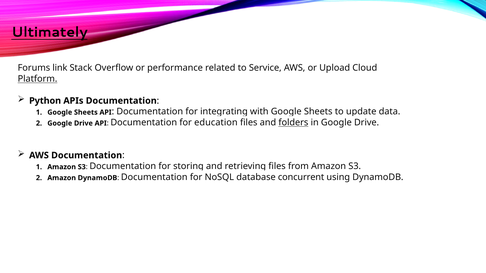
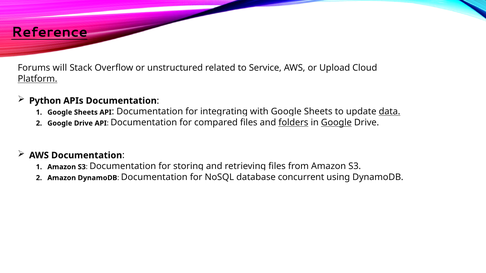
Ultimately: Ultimately -> Reference
link: link -> will
performance: performance -> unstructured
data underline: none -> present
education: education -> compared
Google at (336, 123) underline: none -> present
